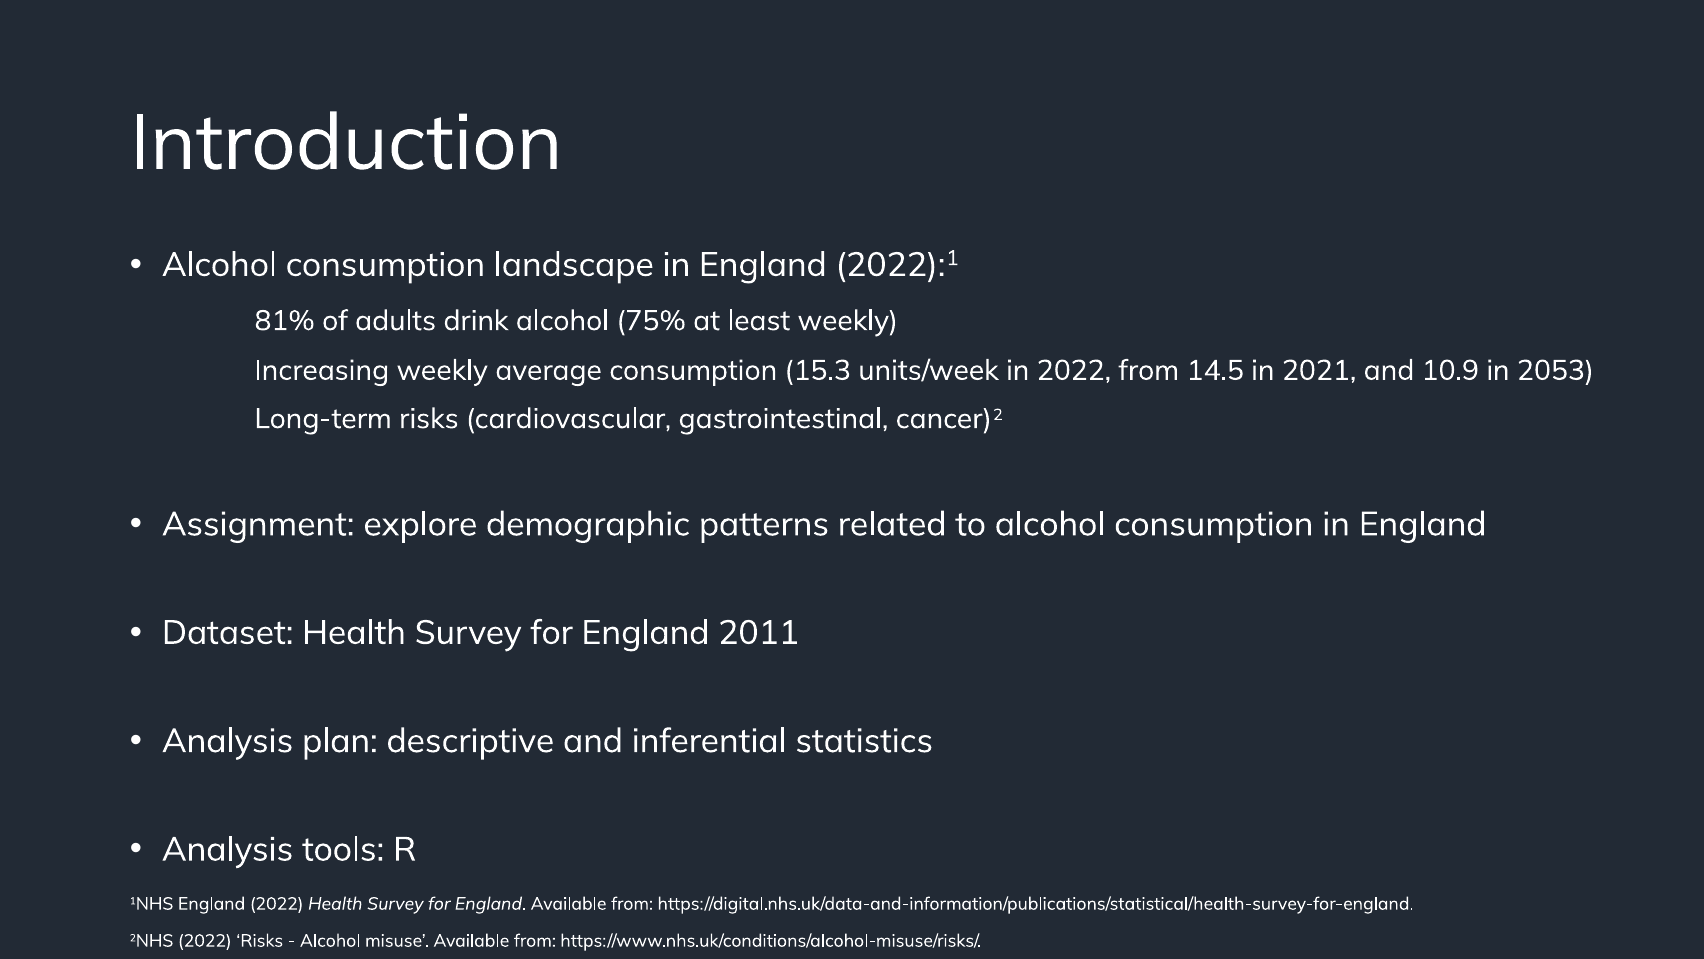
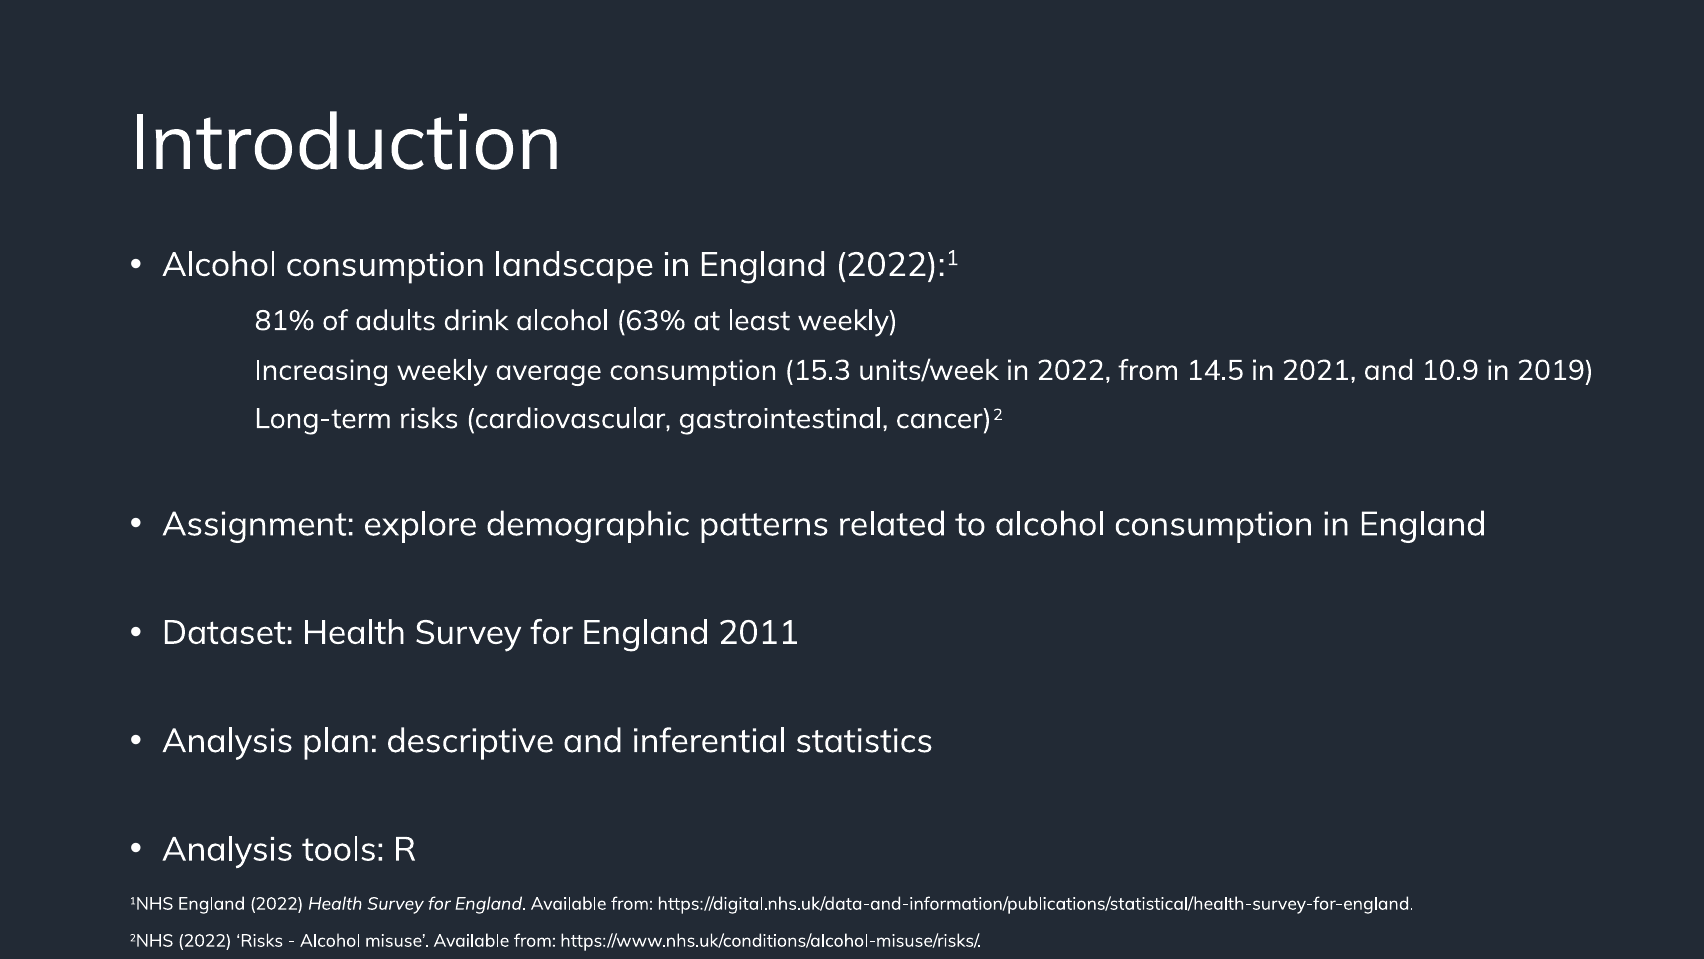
75%: 75% -> 63%
2053: 2053 -> 2019
